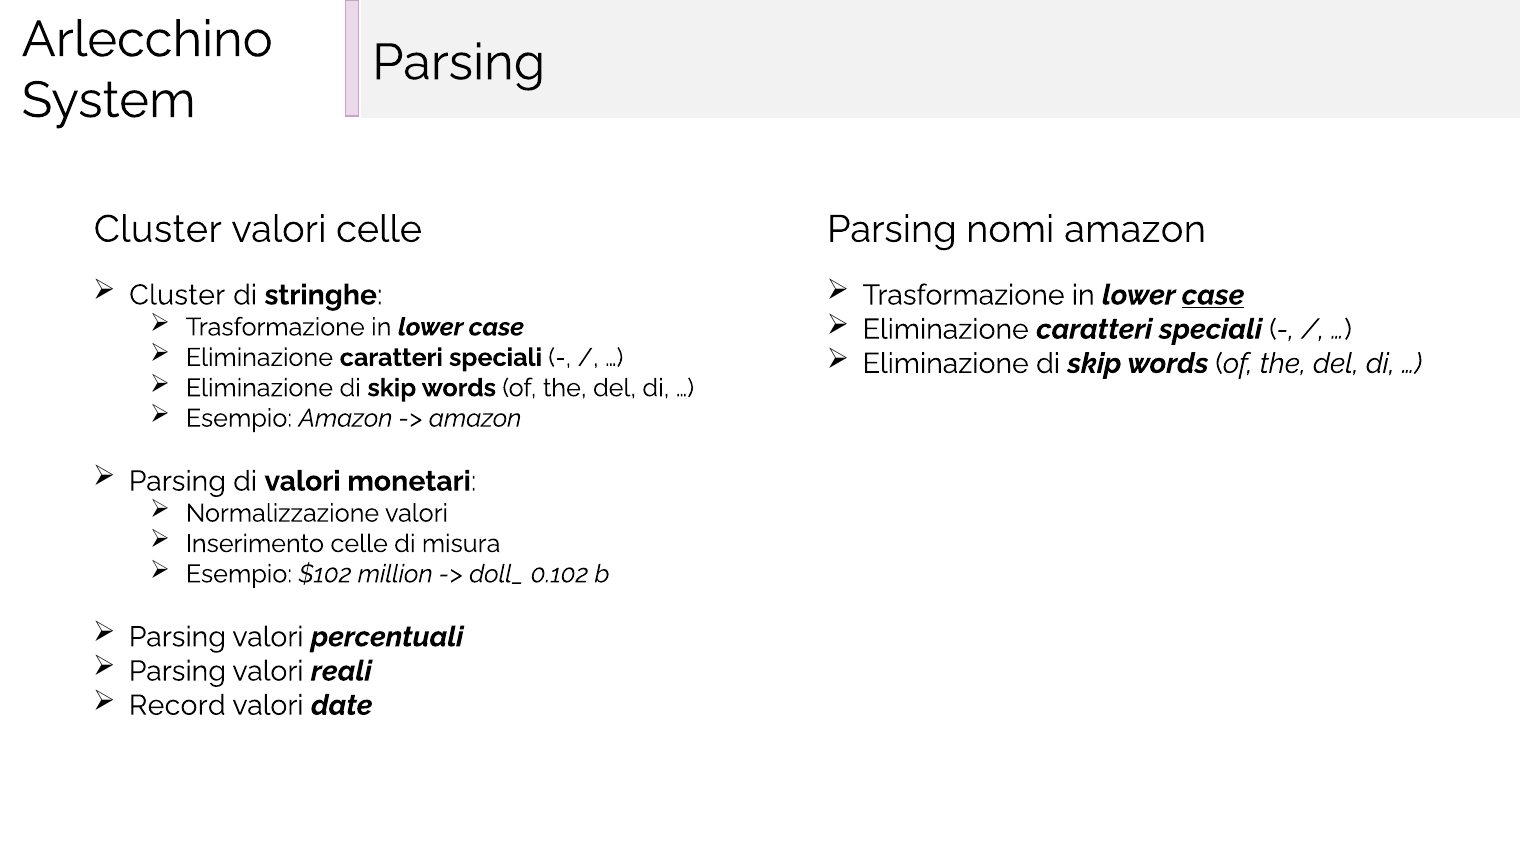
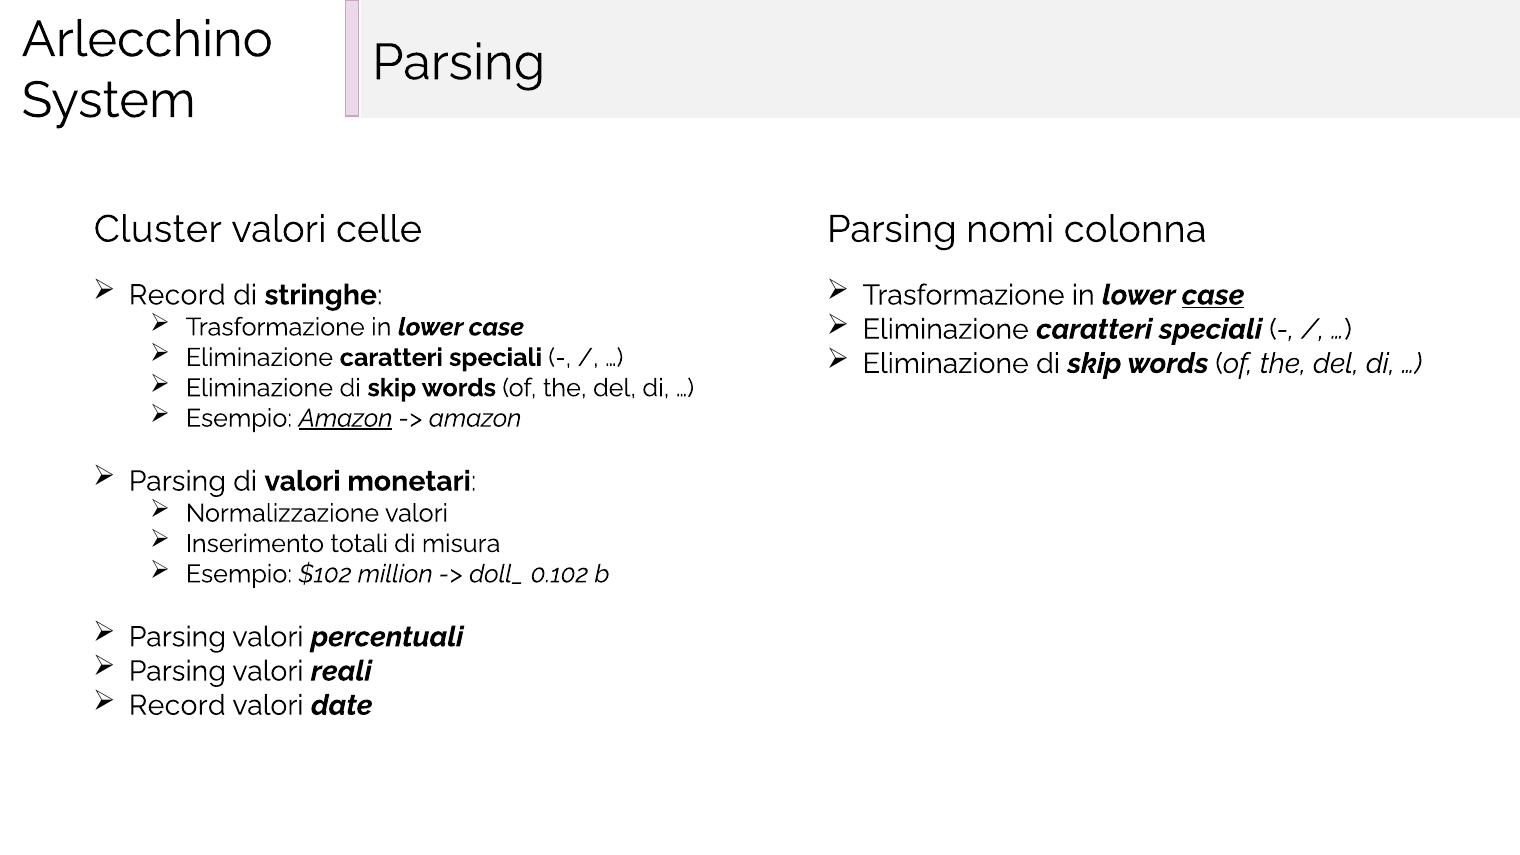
nomi amazon: amazon -> colonna
Cluster at (177, 295): Cluster -> Record
Amazon at (346, 418) underline: none -> present
Inserimento celle: celle -> totali
